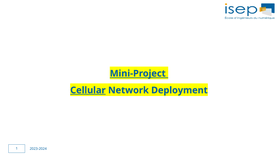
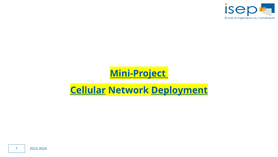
Deployment underline: none -> present
